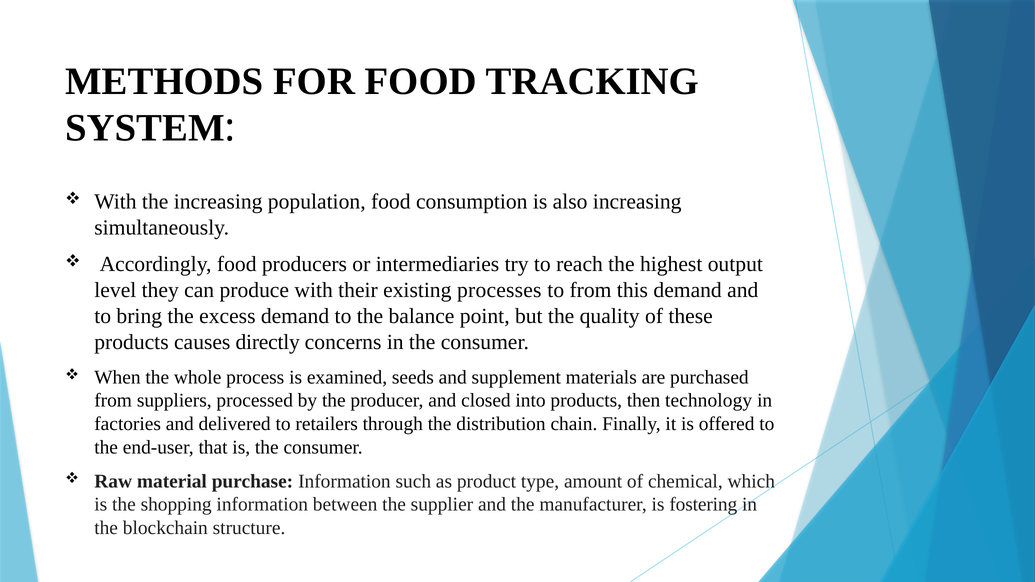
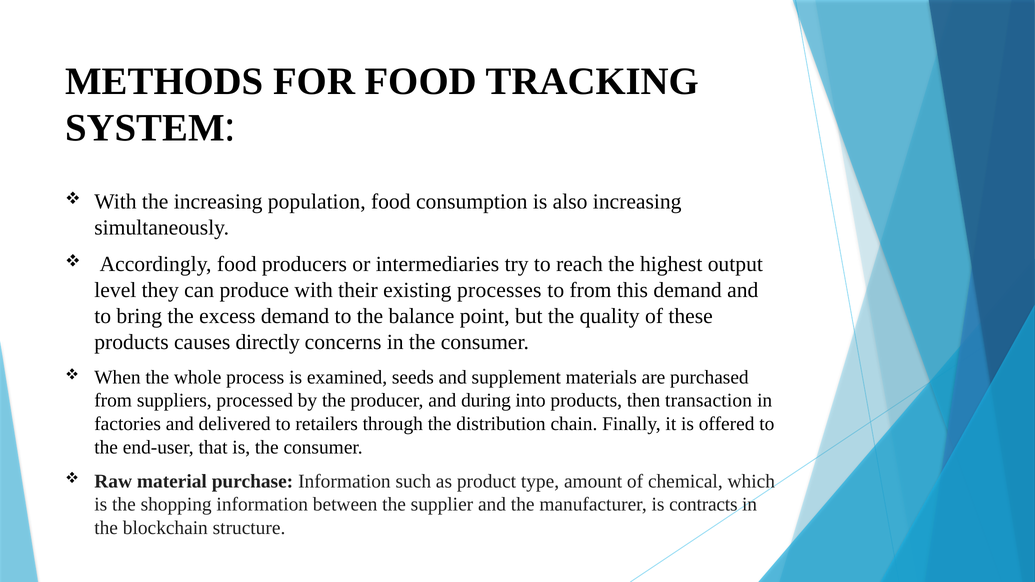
closed: closed -> during
technology: technology -> transaction
fostering: fostering -> contracts
